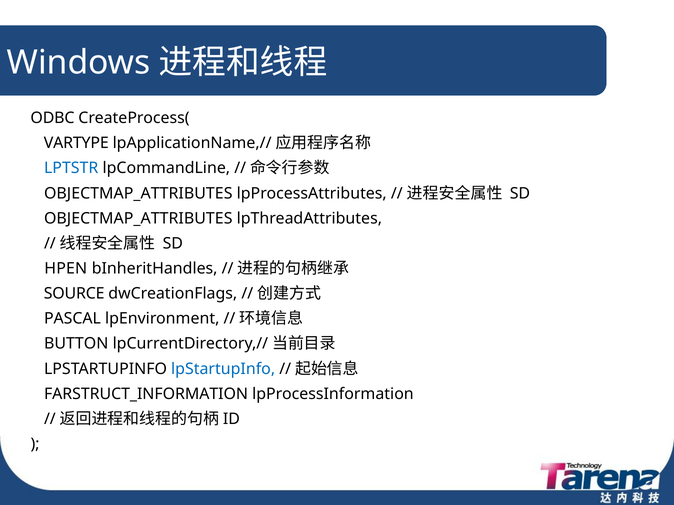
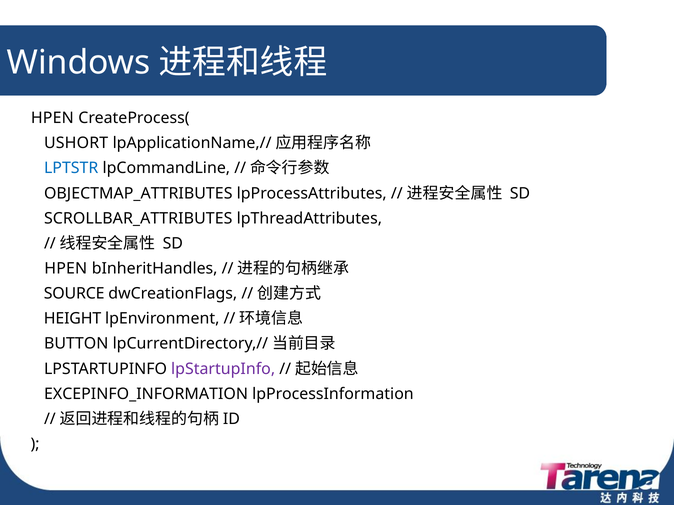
ODBC at (52, 118): ODBC -> HPEN
VARTYPE: VARTYPE -> USHORT
OBJECTMAP_ATTRIBUTES at (138, 219): OBJECTMAP_ATTRIBUTES -> SCROLLBAR_ATTRIBUTES
PASCAL: PASCAL -> HEIGHT
lpStartupInfo at (223, 369) colour: blue -> purple
FARSTRUCT_INFORMATION: FARSTRUCT_INFORMATION -> EXCEPINFO_INFORMATION
